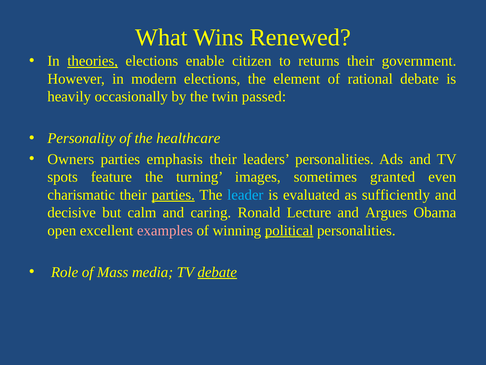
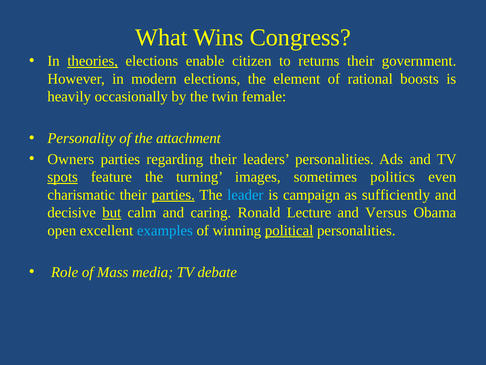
Renewed: Renewed -> Congress
rational debate: debate -> boosts
passed: passed -> female
healthcare: healthcare -> attachment
emphasis: emphasis -> regarding
spots underline: none -> present
granted: granted -> politics
evaluated: evaluated -> campaign
but underline: none -> present
Argues: Argues -> Versus
examples colour: pink -> light blue
debate at (217, 272) underline: present -> none
